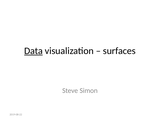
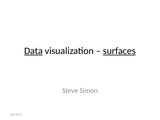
surfaces underline: none -> present
